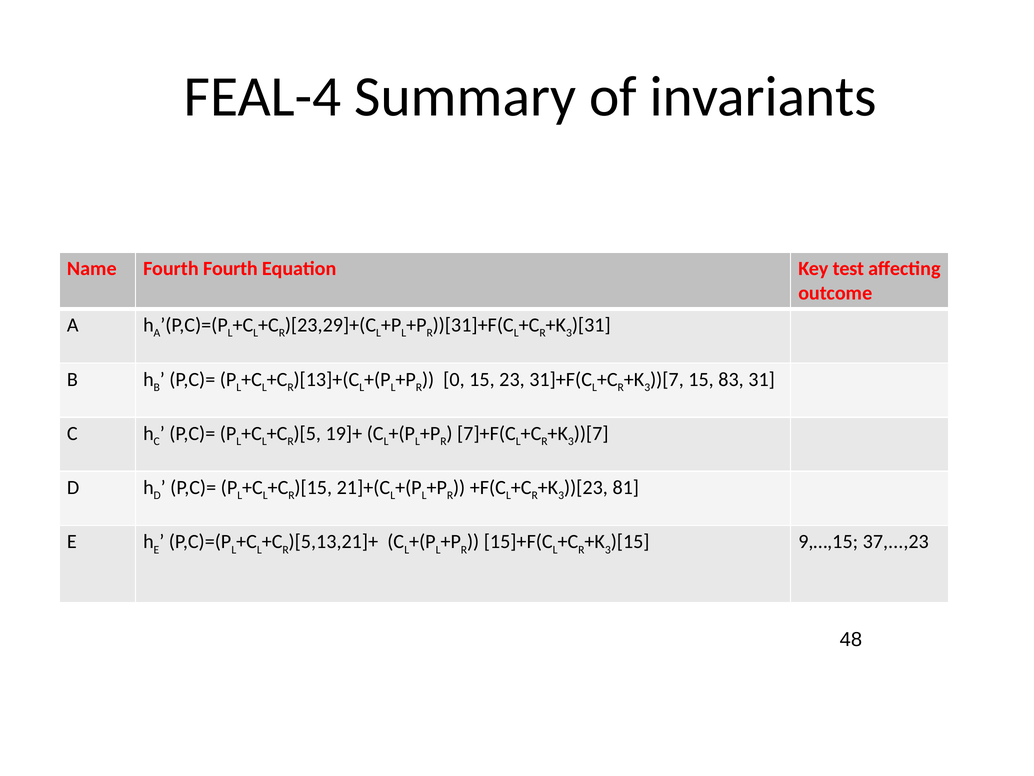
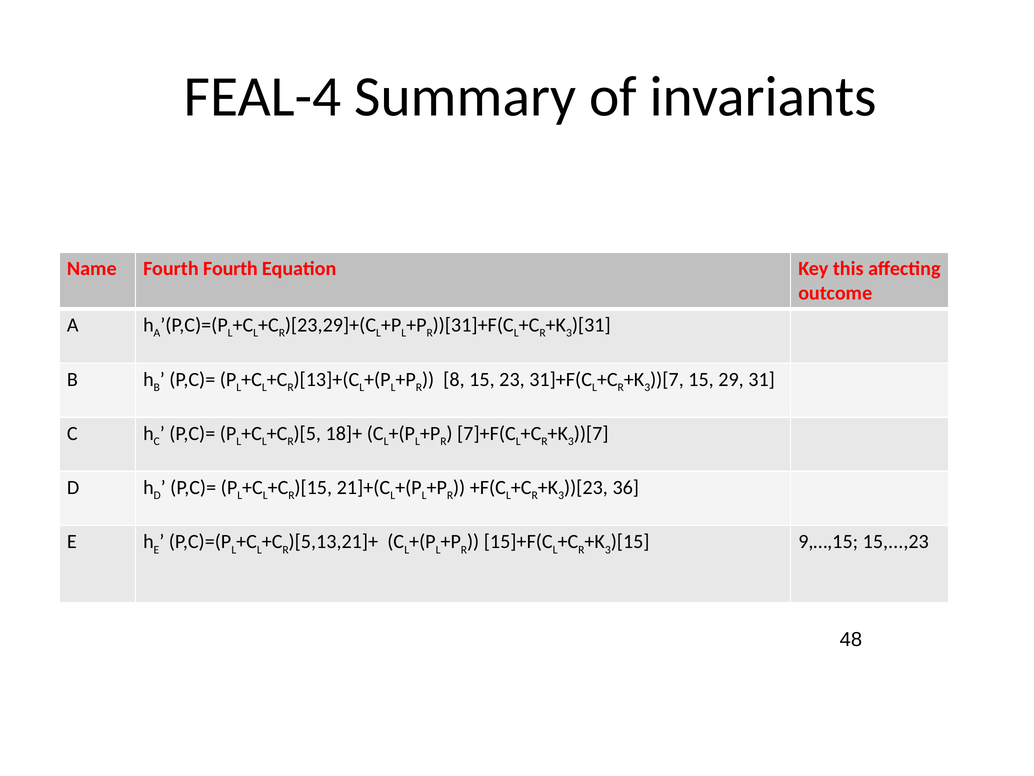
test: test -> this
0: 0 -> 8
83: 83 -> 29
19]+: 19]+ -> 18]+
81: 81 -> 36
37,...,23: 37,...,23 -> 15,...,23
